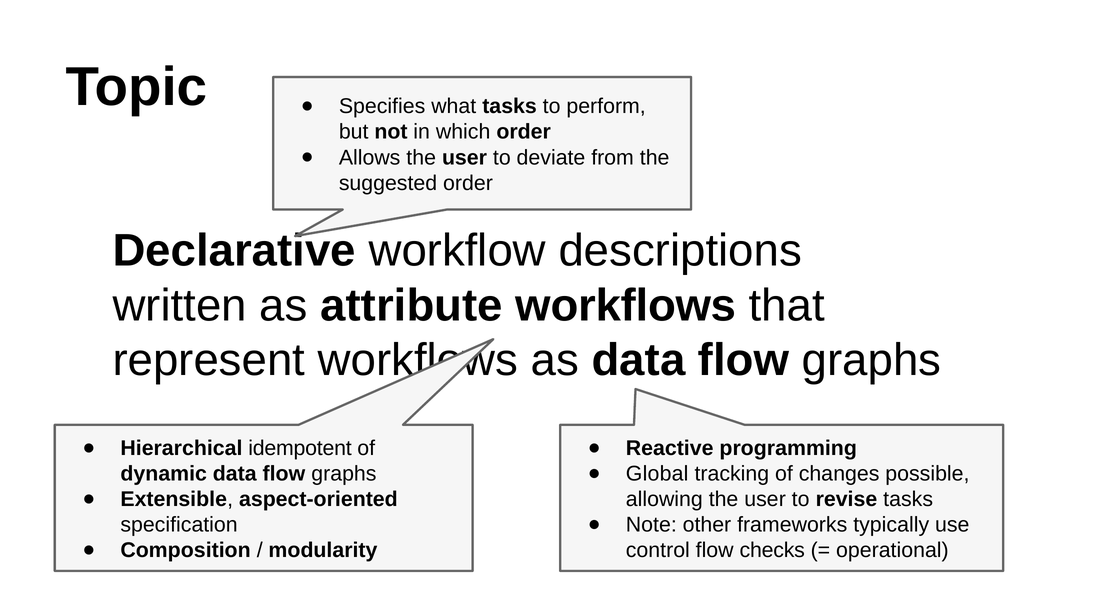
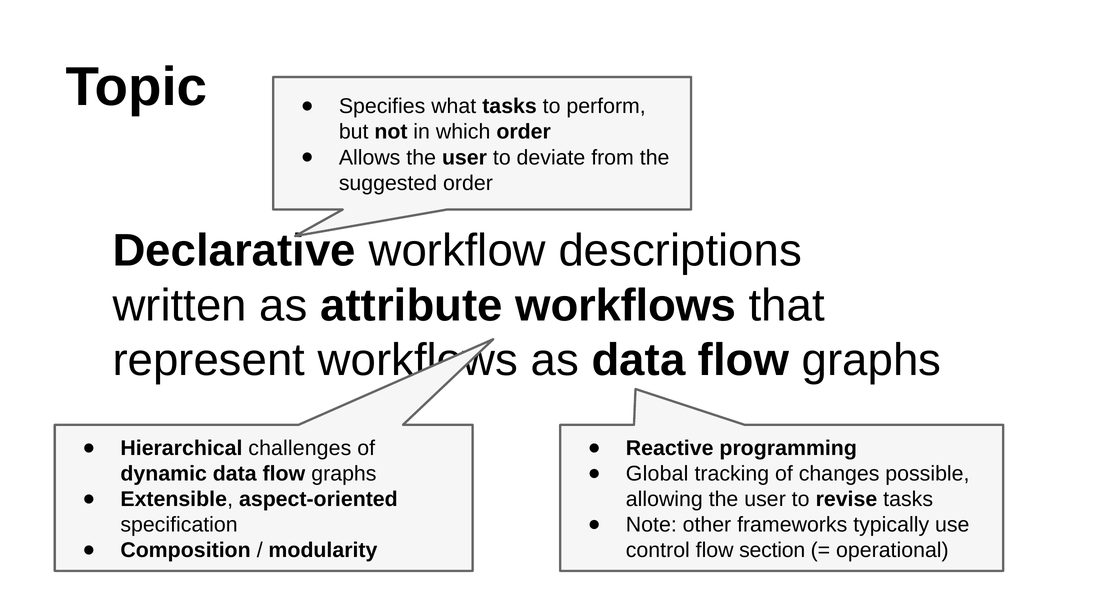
idempotent: idempotent -> challenges
checks: checks -> section
